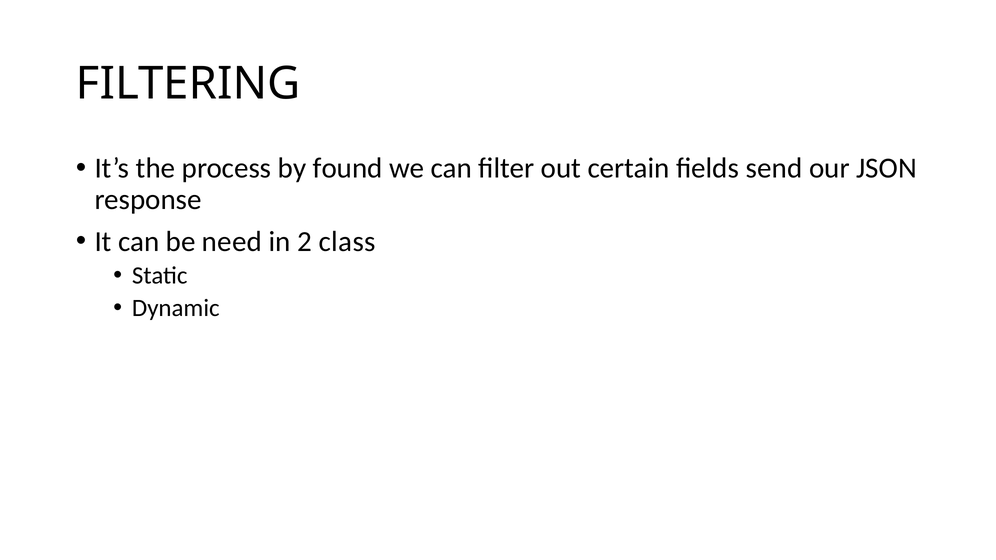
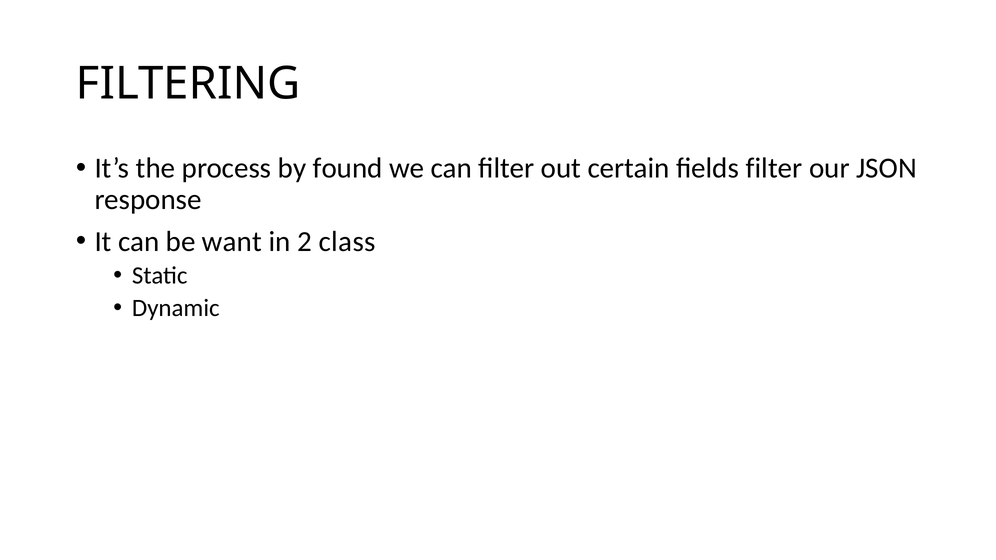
fields send: send -> filter
need: need -> want
